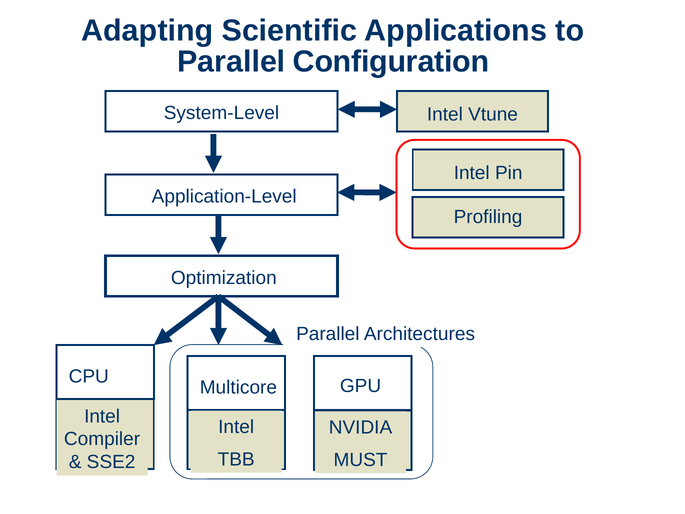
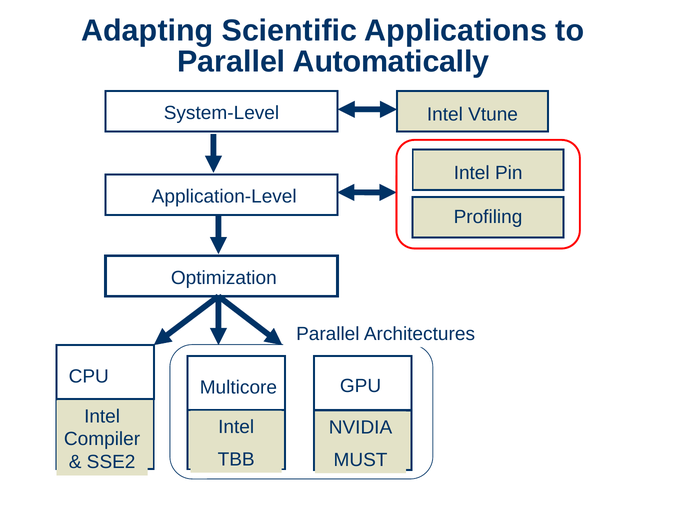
Configuration: Configuration -> Automatically
